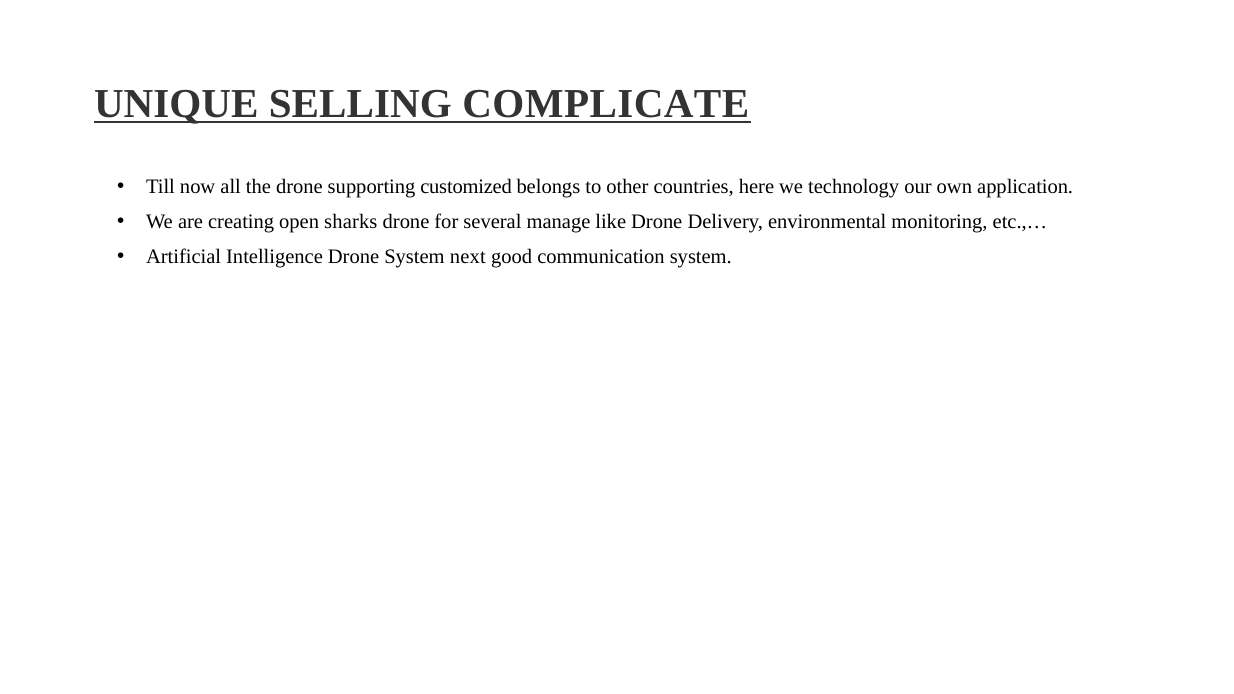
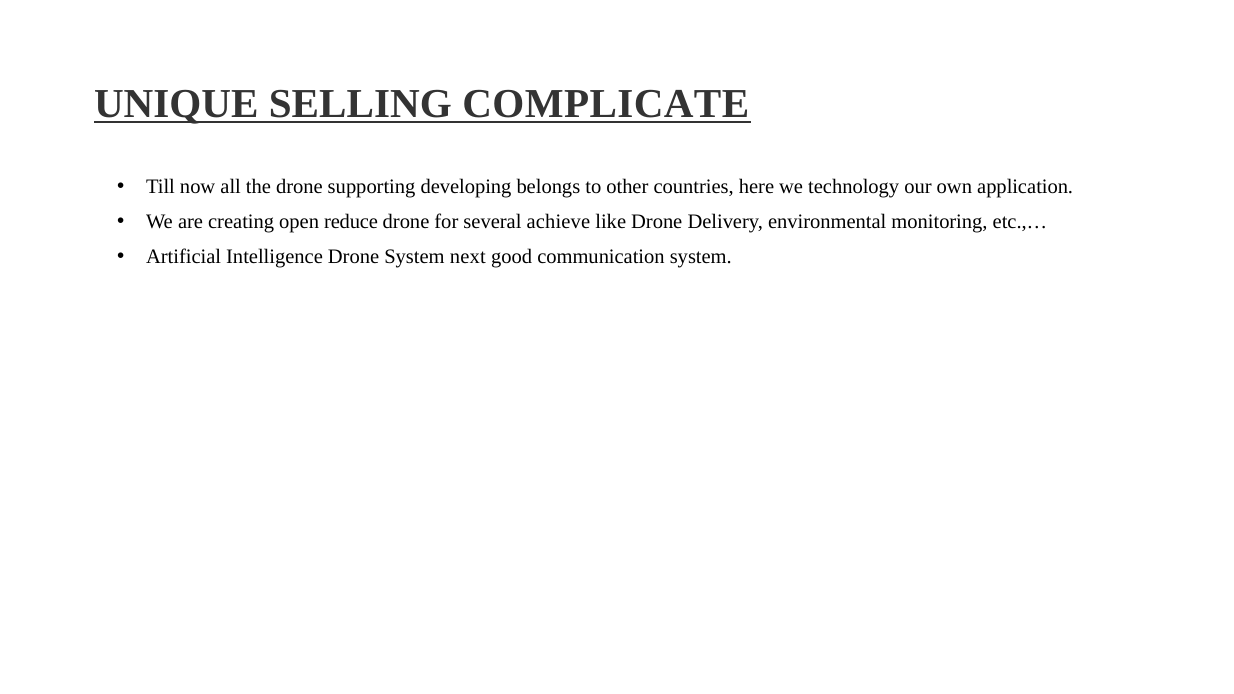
customized: customized -> developing
sharks: sharks -> reduce
manage: manage -> achieve
